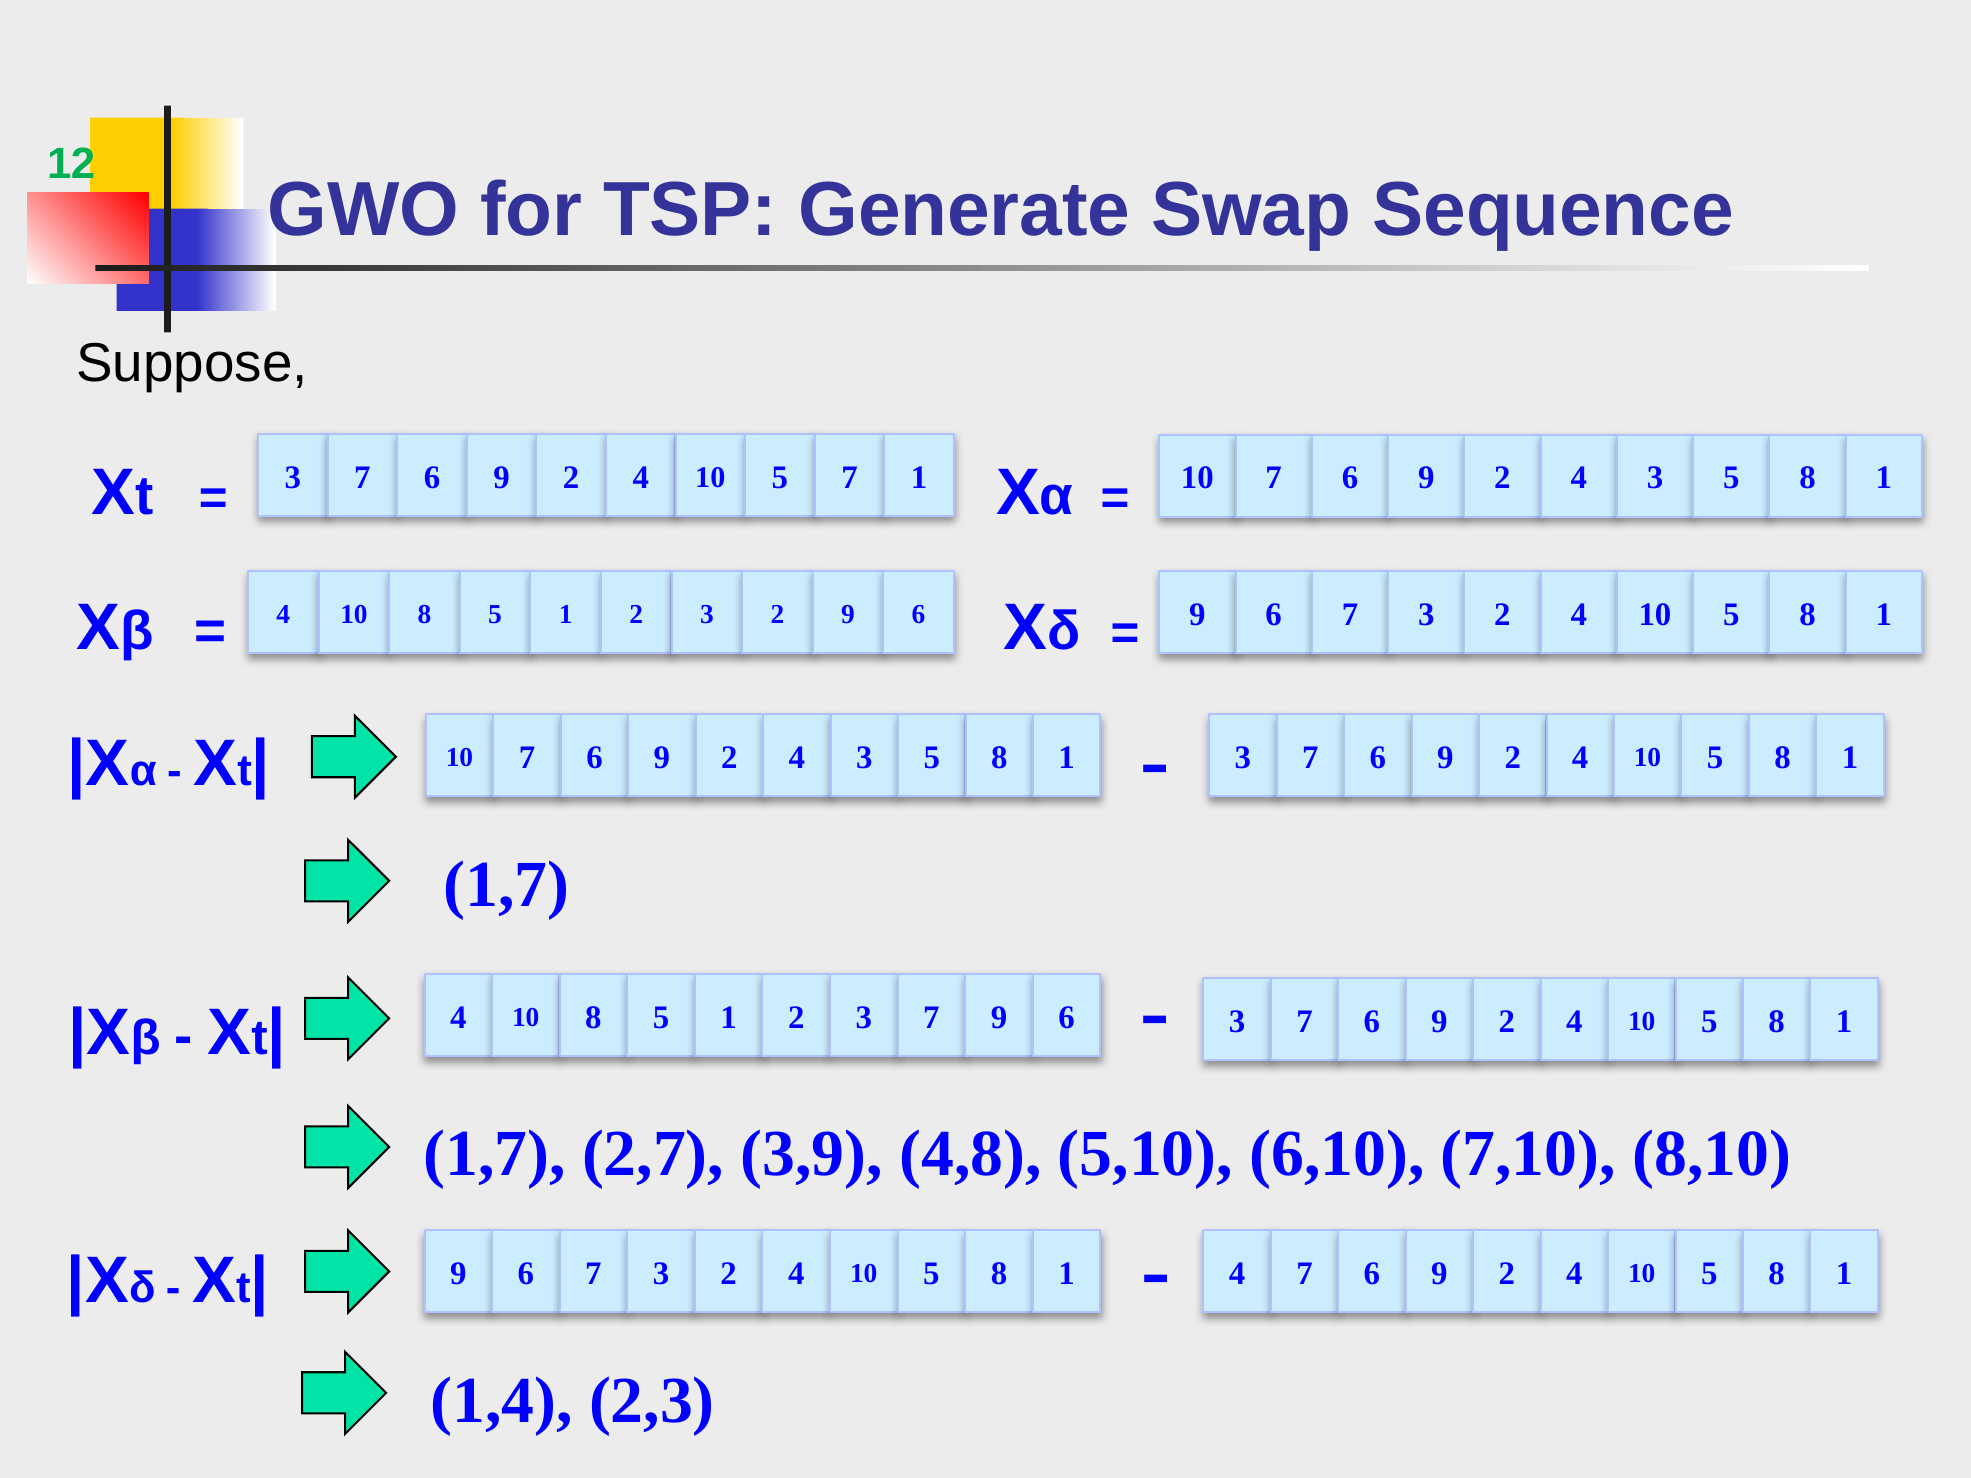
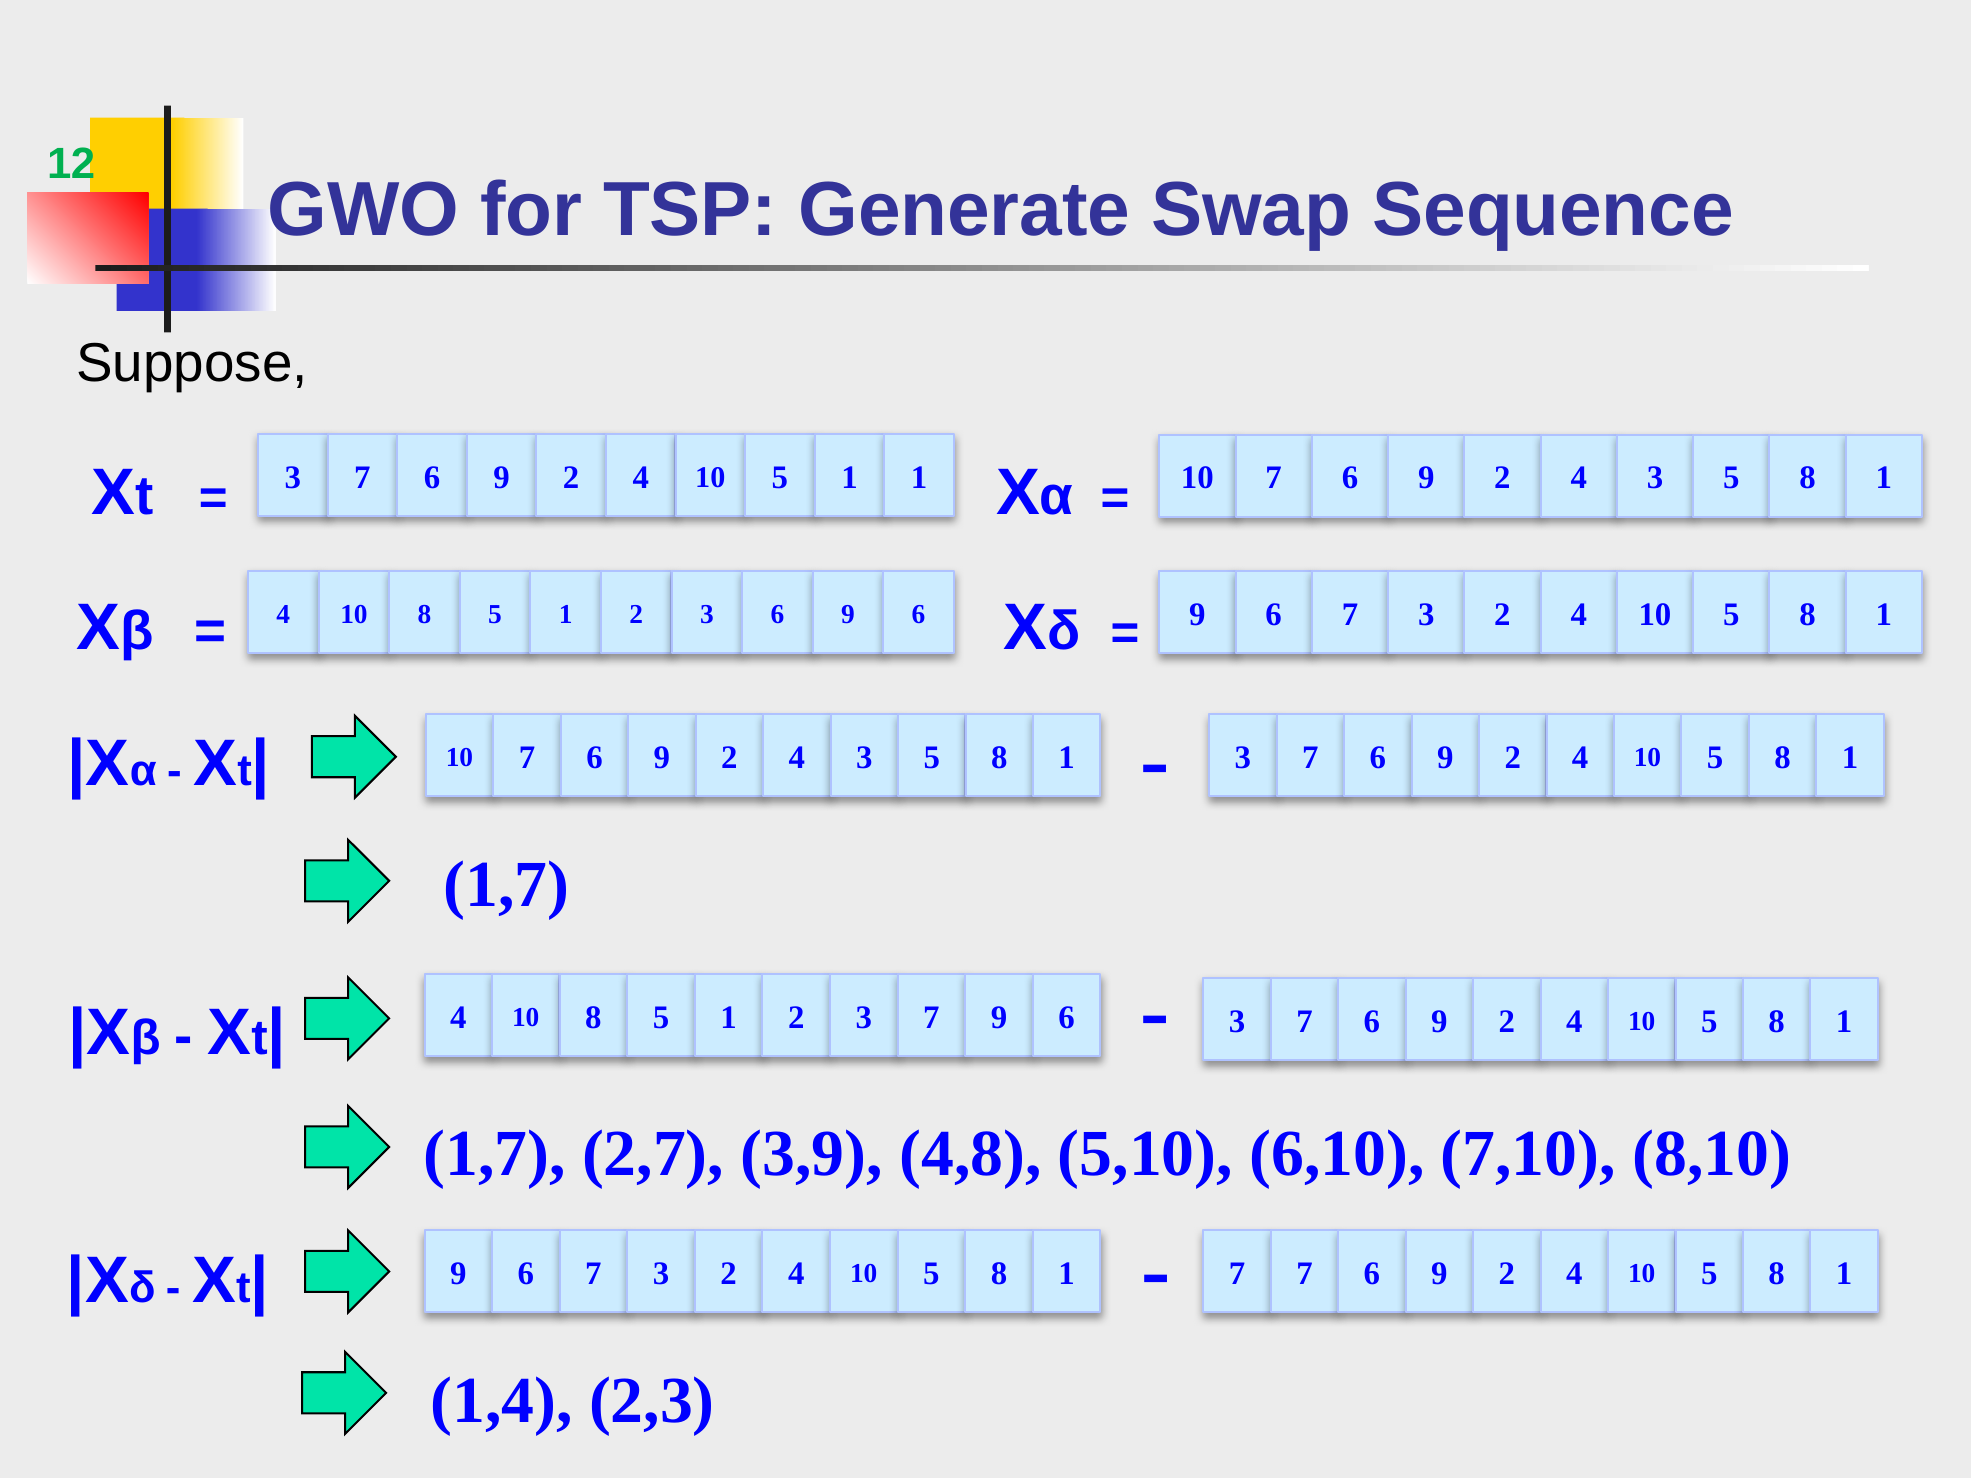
10 5 7: 7 -> 1
2 3 2: 2 -> 6
8 1 4: 4 -> 7
